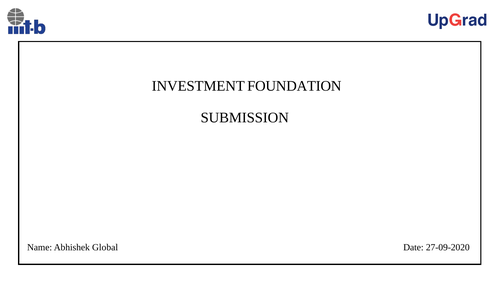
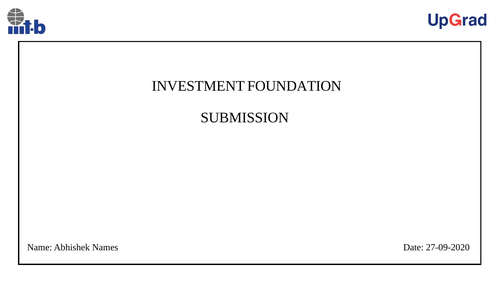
Global: Global -> Names
